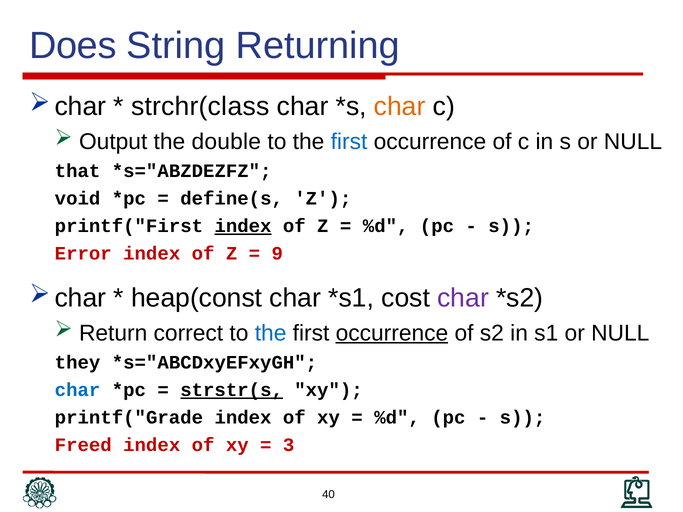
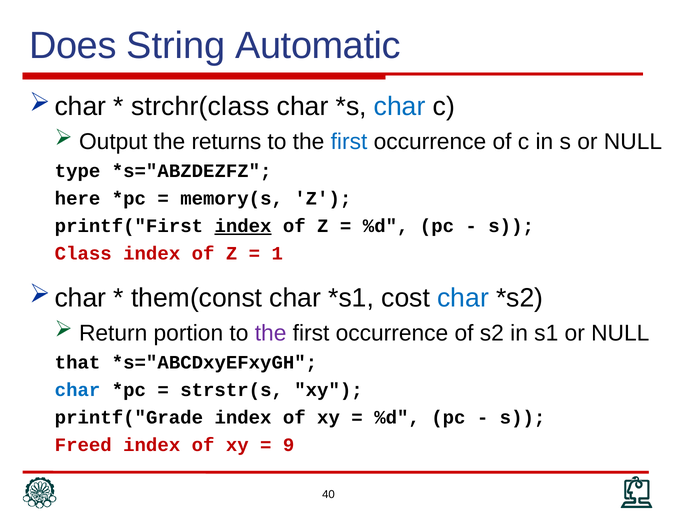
Returning: Returning -> Automatic
char at (400, 107) colour: orange -> blue
double: double -> returns
that: that -> type
void: void -> here
define(s: define(s -> memory(s
Error: Error -> Class
9: 9 -> 1
heap(const: heap(const -> them(const
char at (463, 298) colour: purple -> blue
correct: correct -> portion
the at (271, 333) colour: blue -> purple
occurrence at (392, 333) underline: present -> none
they: they -> that
strstr(s underline: present -> none
3: 3 -> 9
